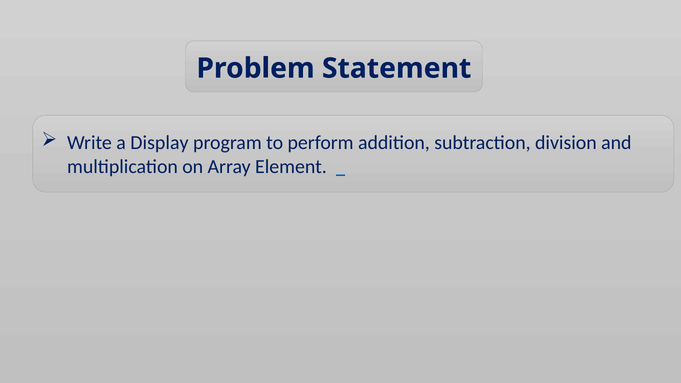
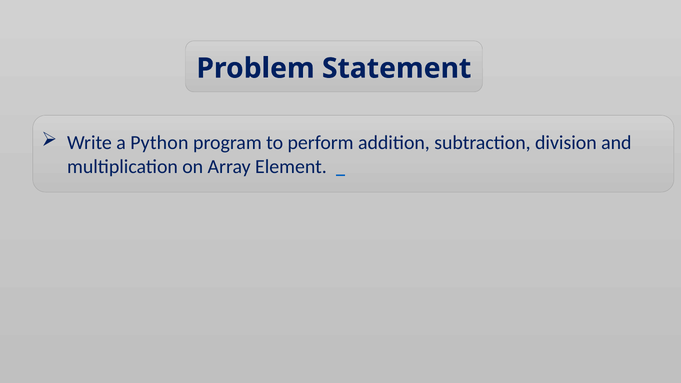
Display: Display -> Python
